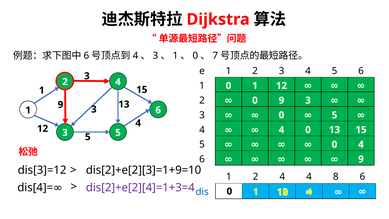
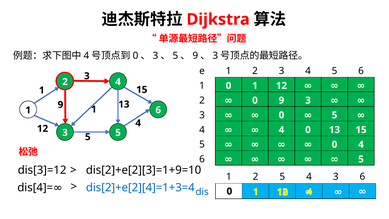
6 at (86, 56): 6 -> 4
4 at (135, 56): 4 -> 0
1 at (175, 56): 1 -> 5
0 at (195, 56): 0 -> 9
7 at (215, 56): 7 -> 3
3 at (94, 109): 3 -> 1
9 at (361, 159): 9 -> 5
2 4: 4 -> 5
4 8: 8 -> 3
dis[2]+e[2][4]=1+3=4 colour: purple -> blue
